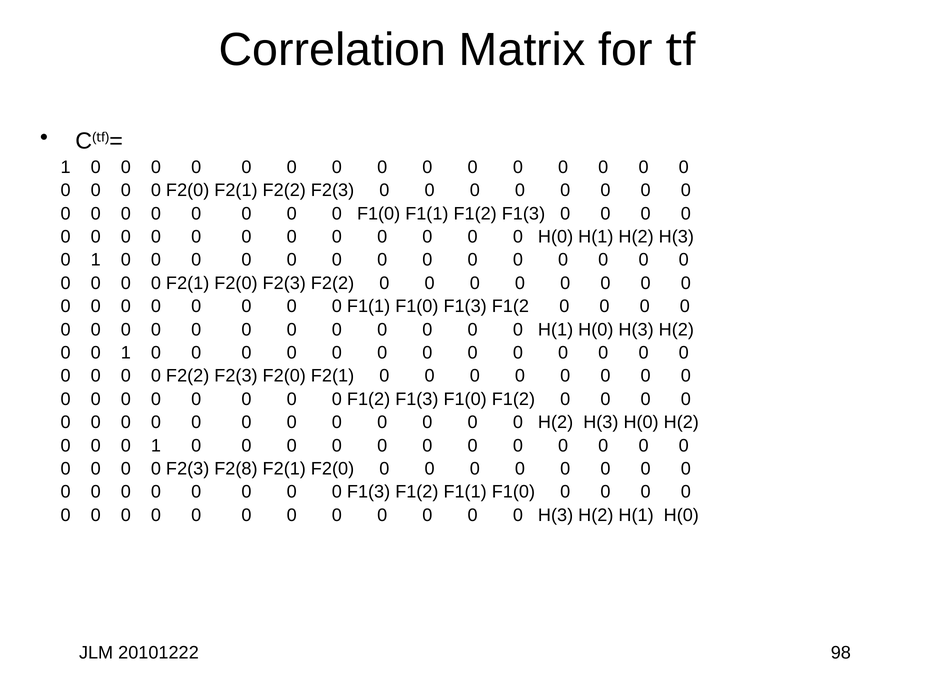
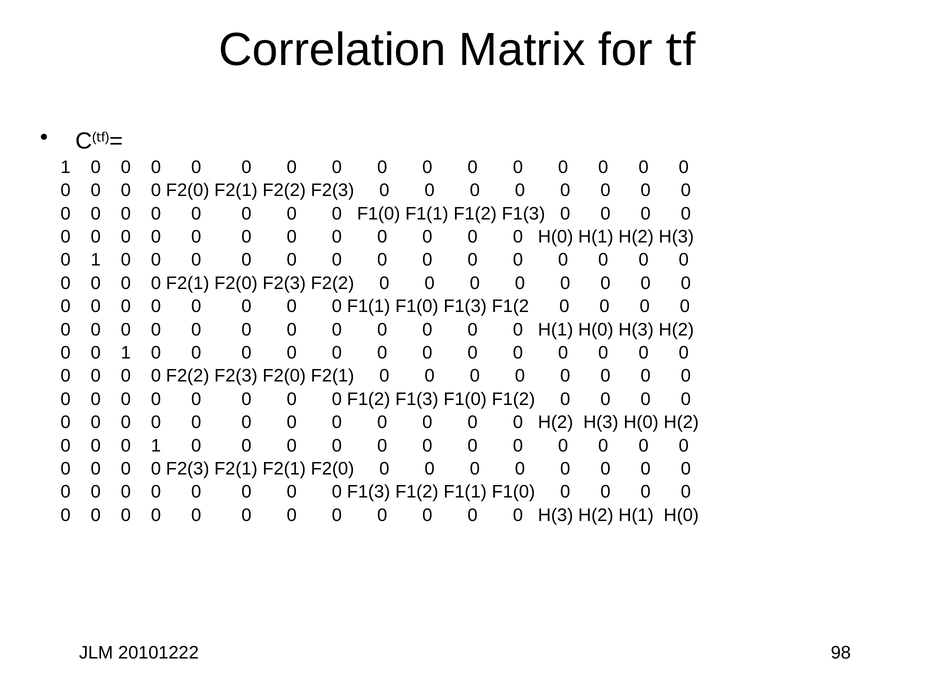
F2(3 F2(8: F2(8 -> F2(1
